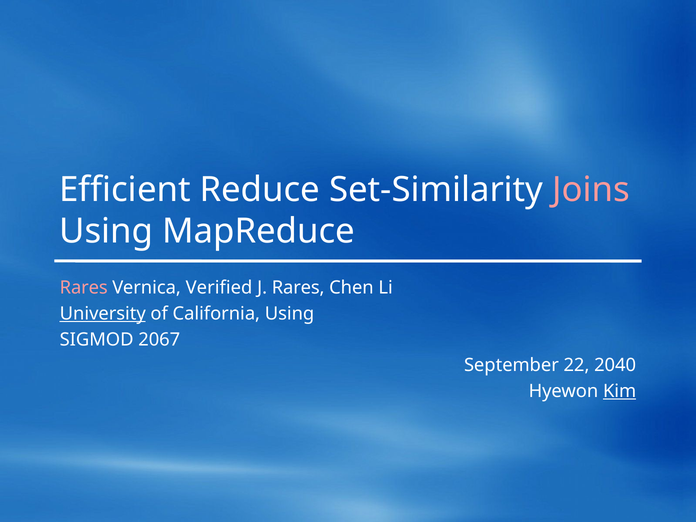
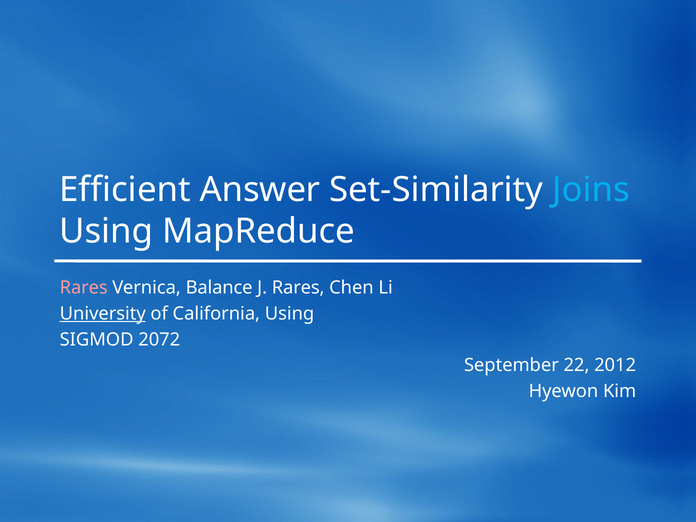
Reduce: Reduce -> Answer
Joins colour: pink -> light blue
Verified: Verified -> Balance
2067: 2067 -> 2072
2040: 2040 -> 2012
Kim underline: present -> none
